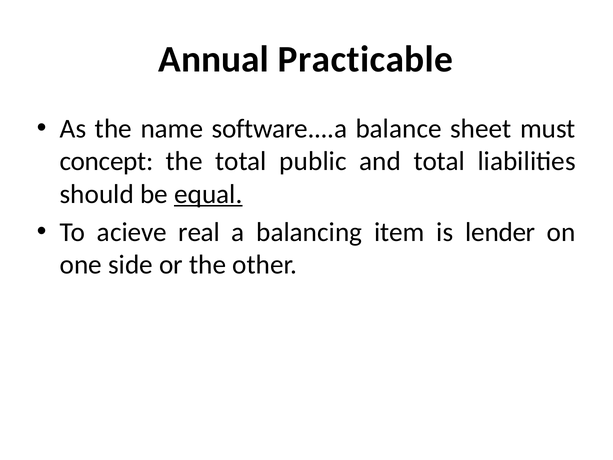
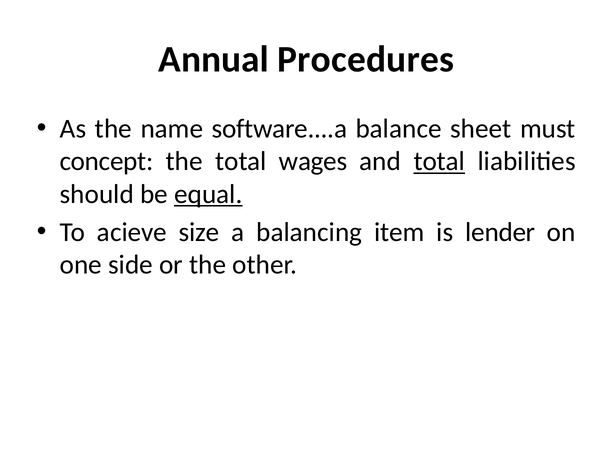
Practicable: Practicable -> Procedures
public: public -> wages
total at (439, 161) underline: none -> present
real: real -> size
